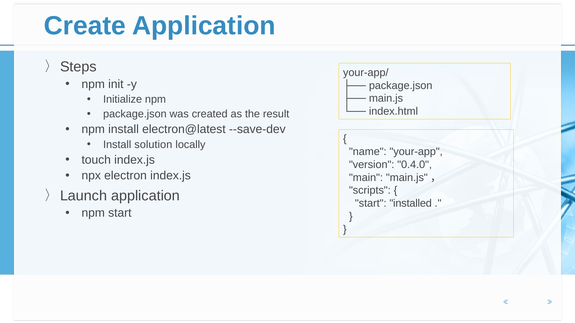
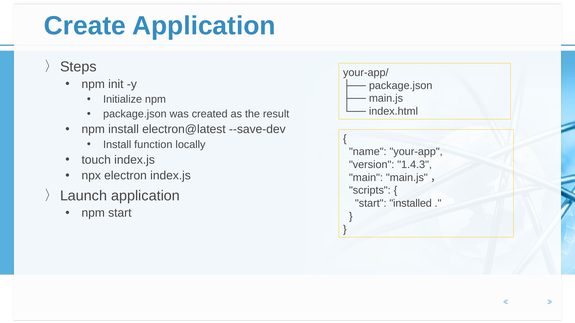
solution: solution -> function
0.4.0: 0.4.0 -> 1.4.3
